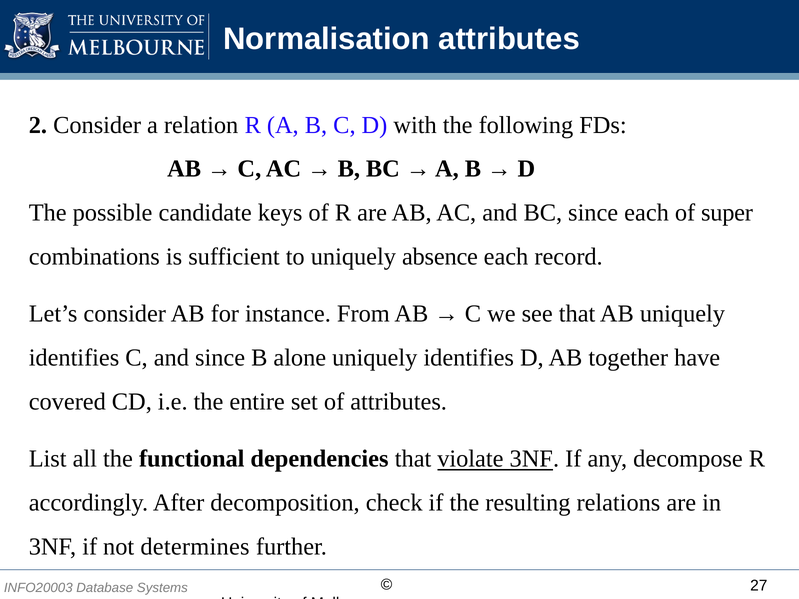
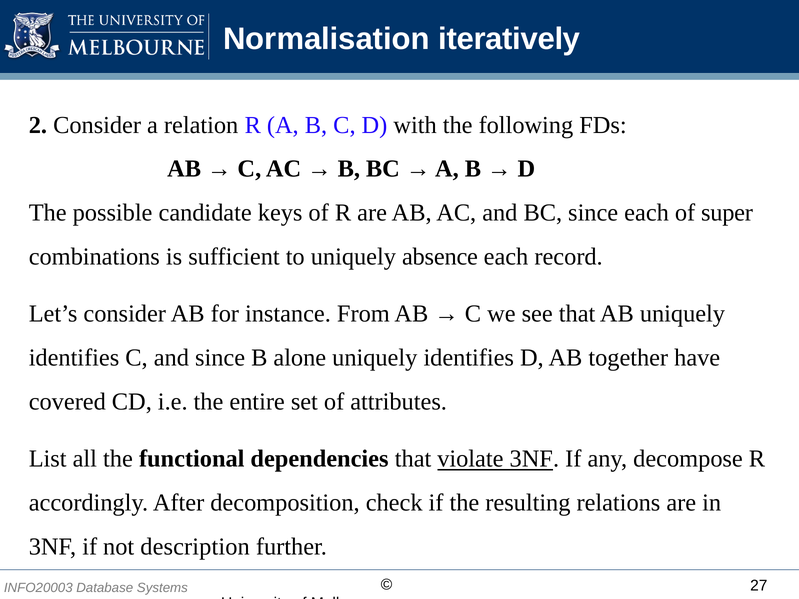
Normalisation attributes: attributes -> iteratively
determines: determines -> description
